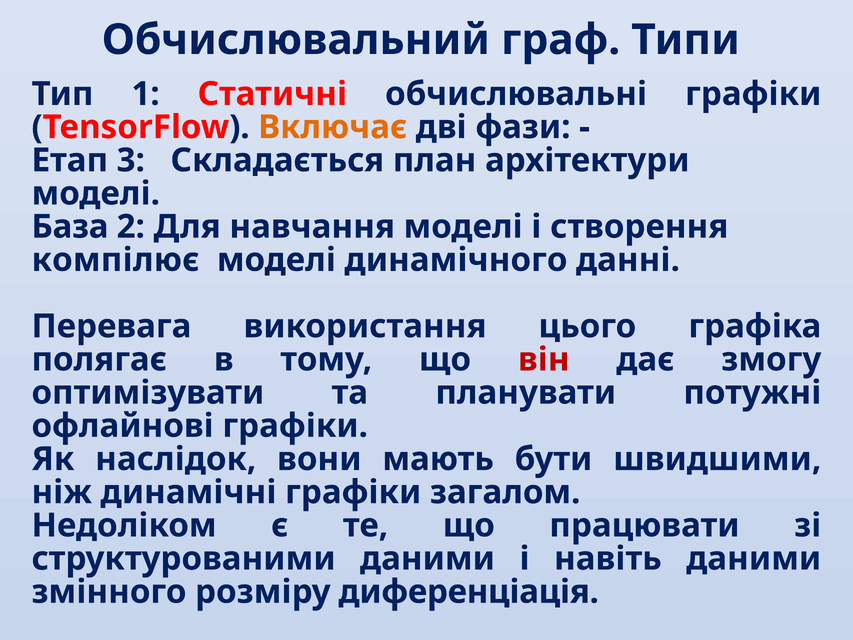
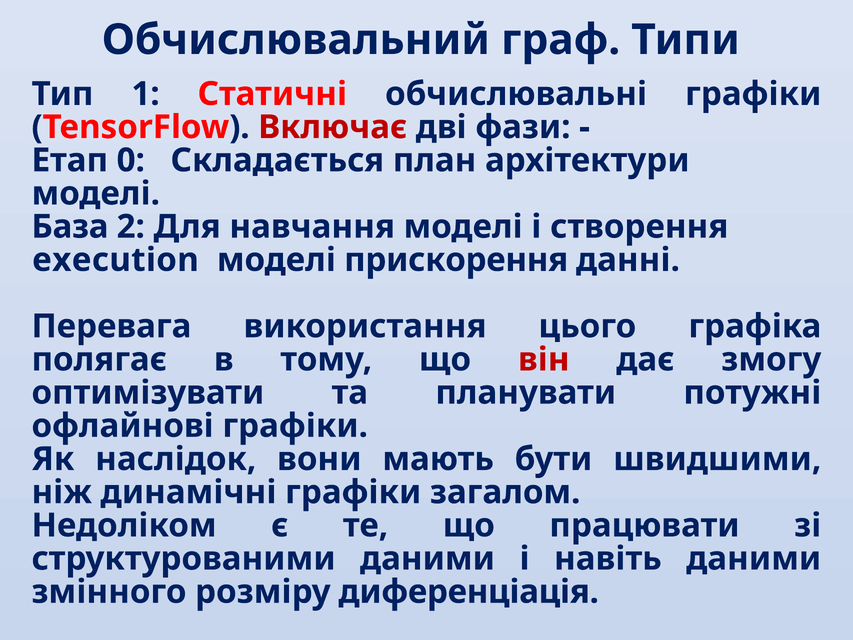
Включає colour: orange -> red
3: 3 -> 0
компілює: компілює -> execution
динамічного: динамічного -> прискорення
